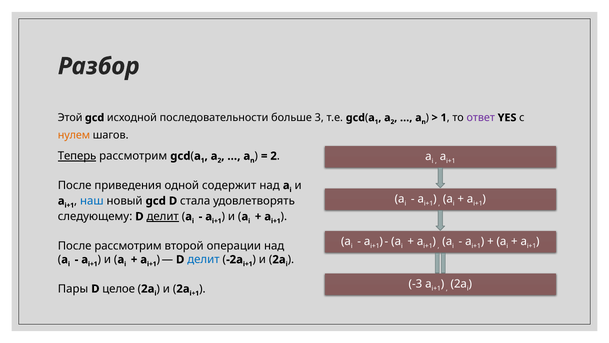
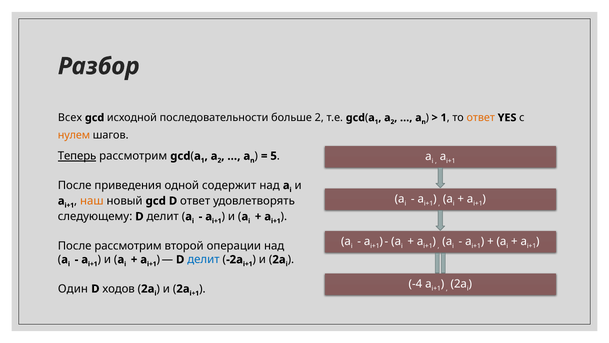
Этой: Этой -> Всех
больше 3: 3 -> 2
ответ at (481, 118) colour: purple -> orange
2 at (274, 156): 2 -> 5
наш colour: blue -> orange
D стала: стала -> ответ
делит at (163, 216) underline: present -> none
-3: -3 -> -4
Пары: Пары -> Один
целое: целое -> ходов
